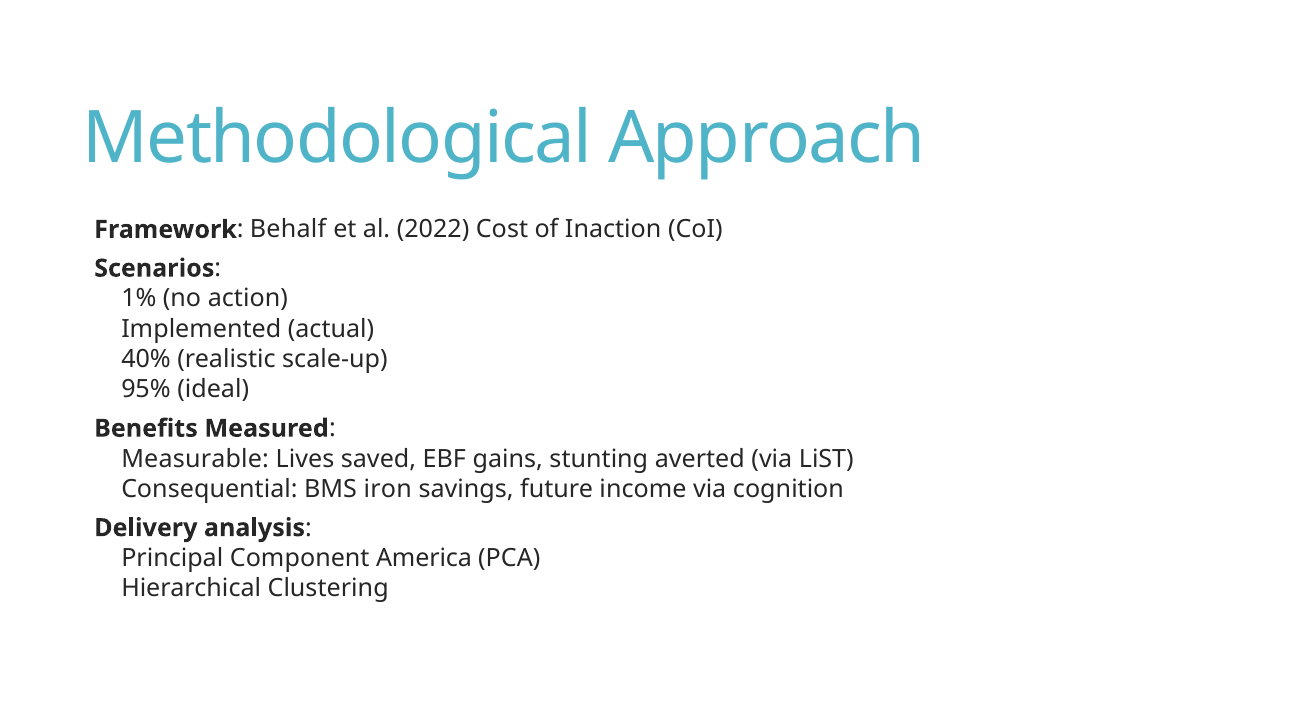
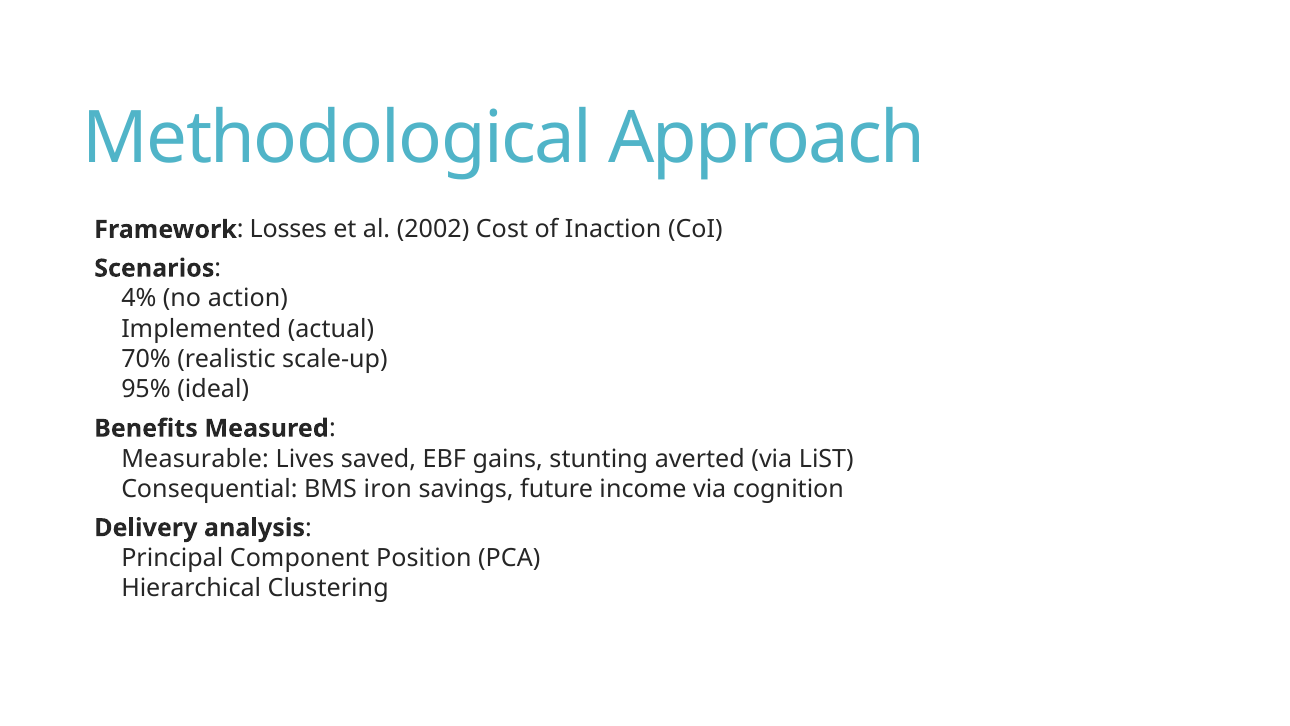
Behalf: Behalf -> Losses
2022: 2022 -> 2002
1%: 1% -> 4%
40%: 40% -> 70%
America: America -> Position
